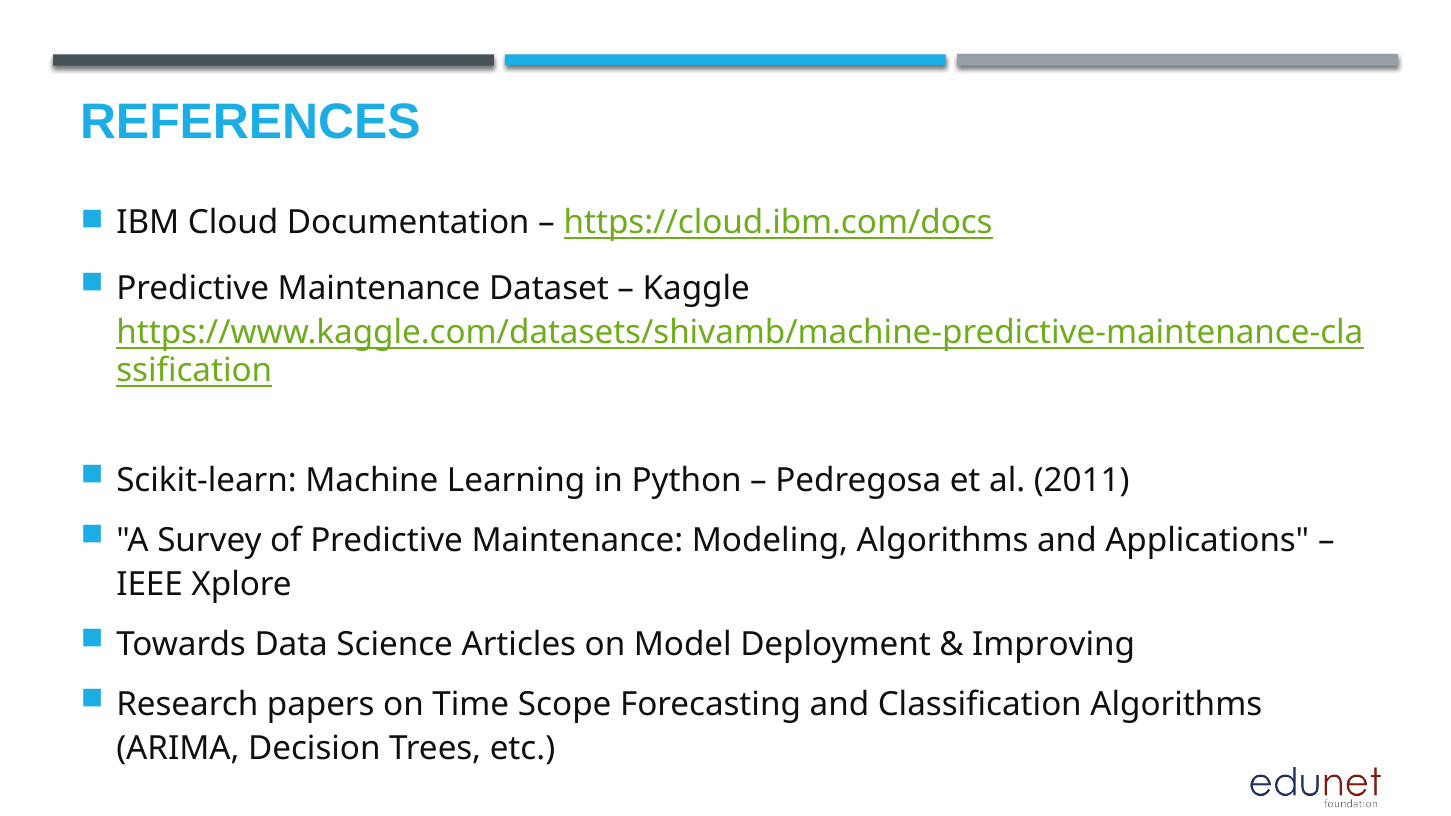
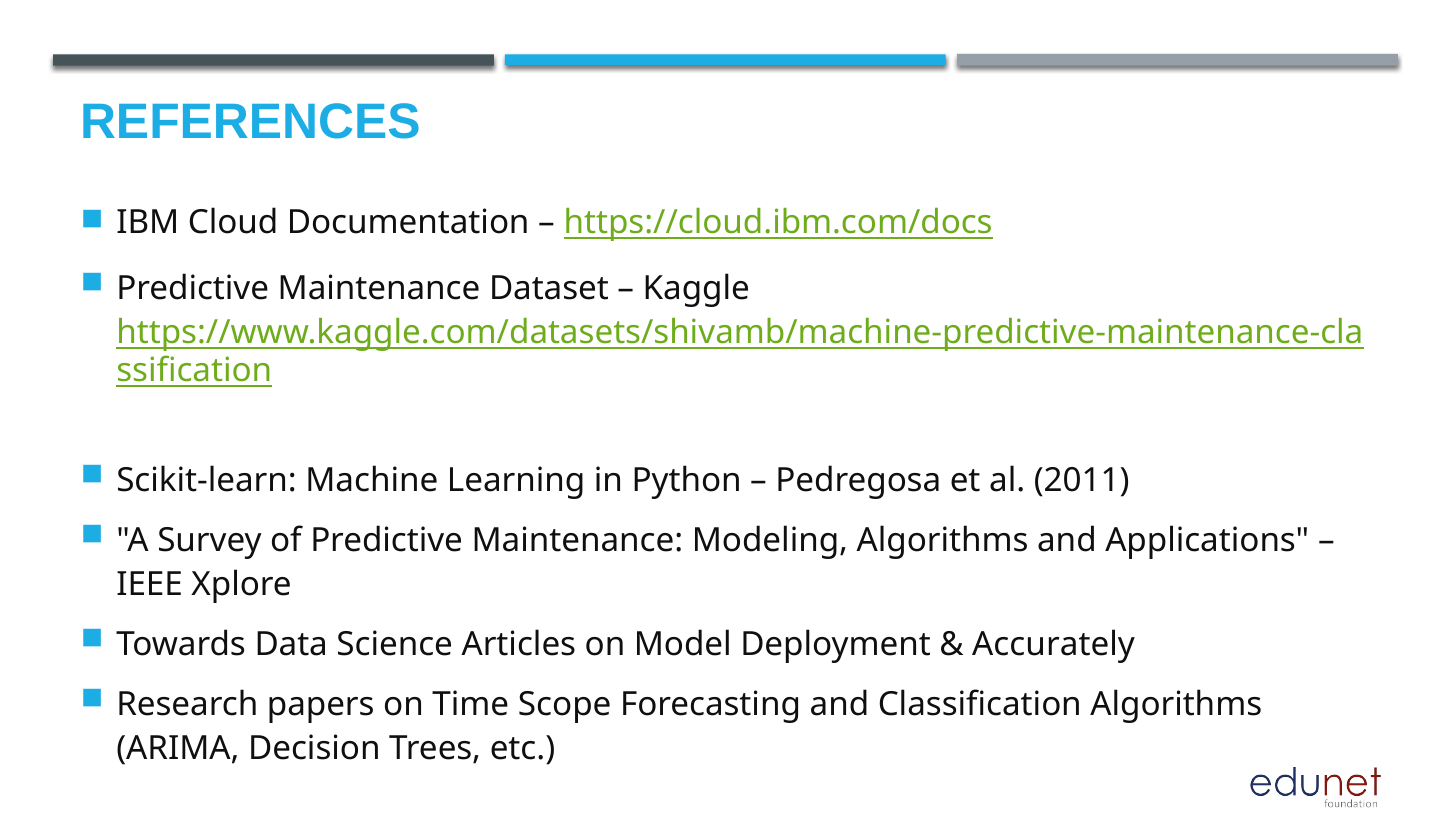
Improving: Improving -> Accurately
